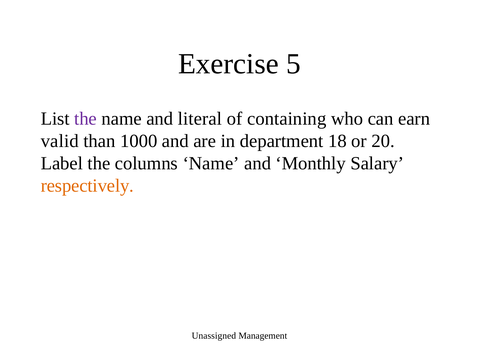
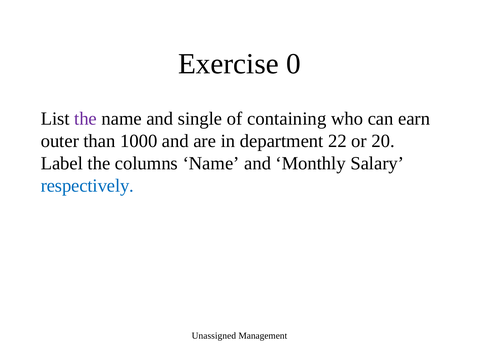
5: 5 -> 0
literal: literal -> single
valid: valid -> outer
18: 18 -> 22
respectively colour: orange -> blue
